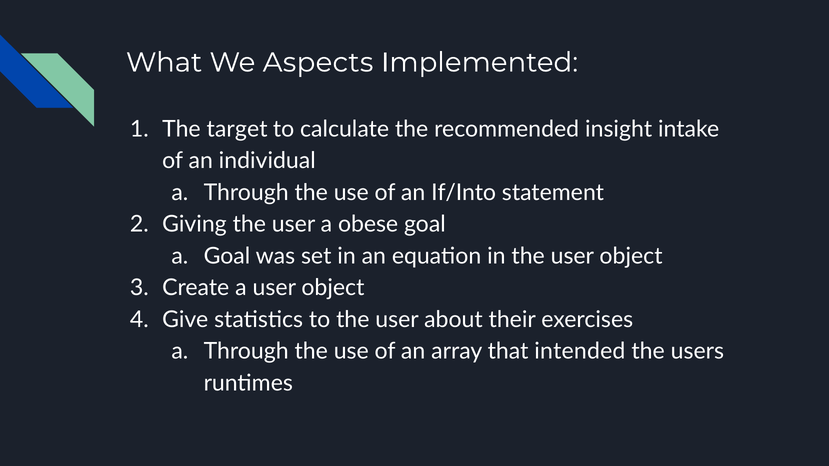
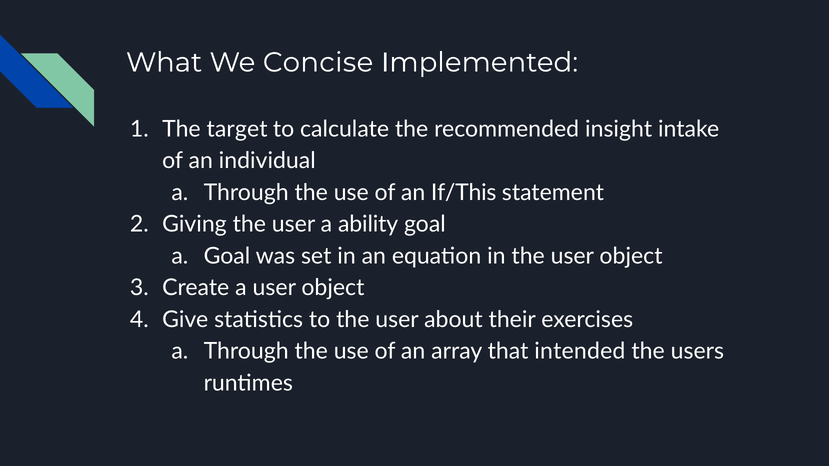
Aspects: Aspects -> Concise
If/Into: If/Into -> If/This
obese: obese -> ability
